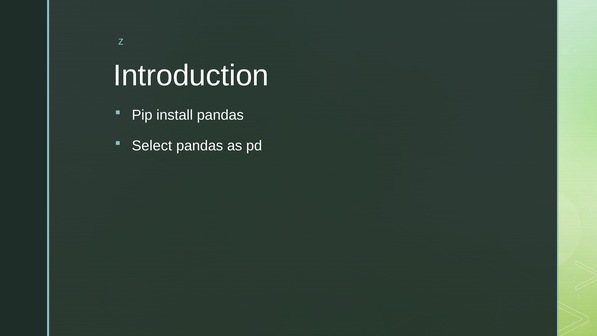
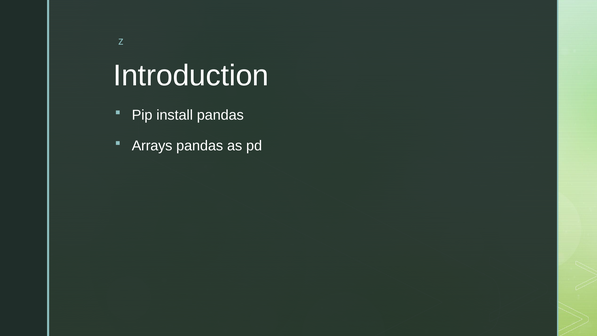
Select: Select -> Arrays
